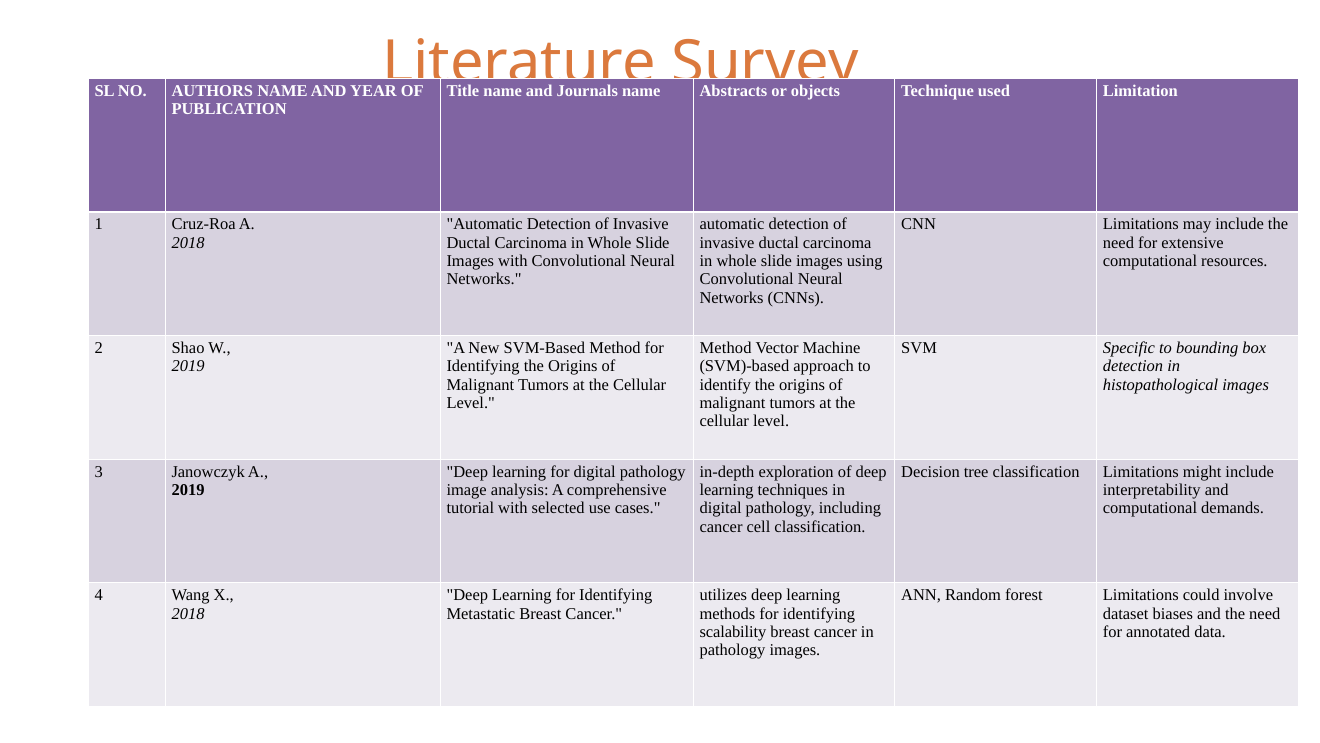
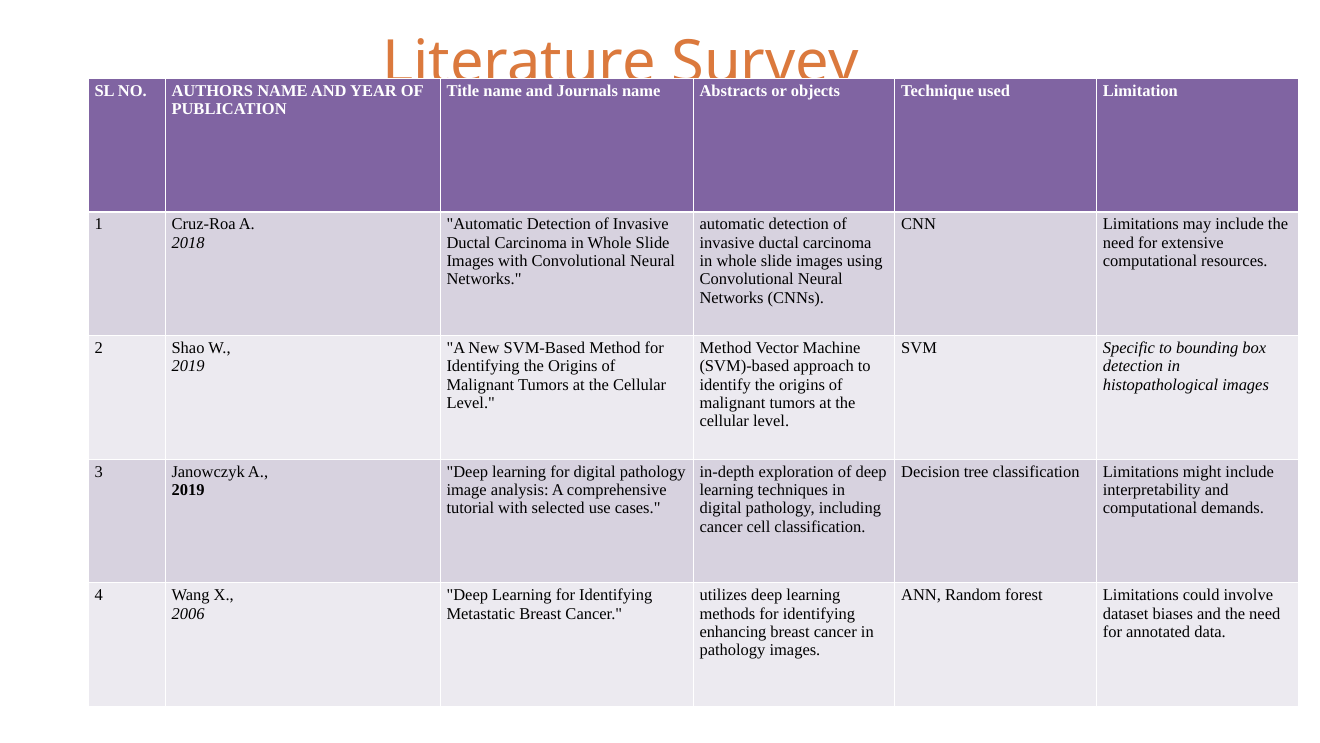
2018 at (188, 613): 2018 -> 2006
scalability: scalability -> enhancing
